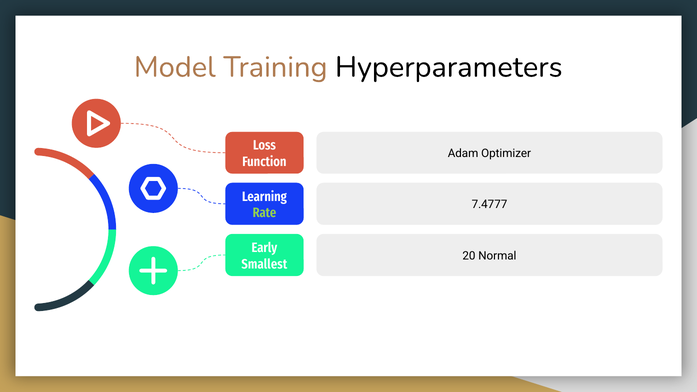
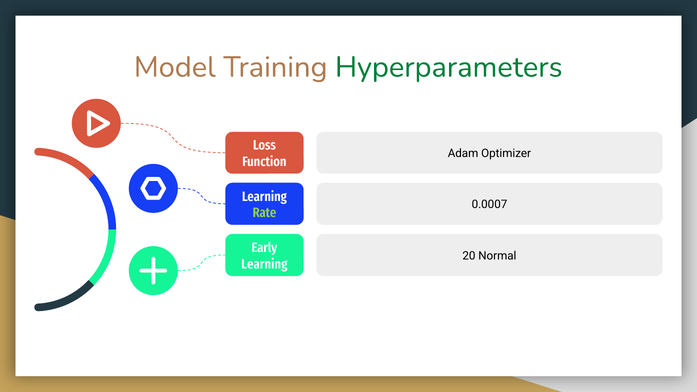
Hyperparameters colour: black -> green
7.4777: 7.4777 -> 0.0007
Smallest at (264, 264): Smallest -> Learning
